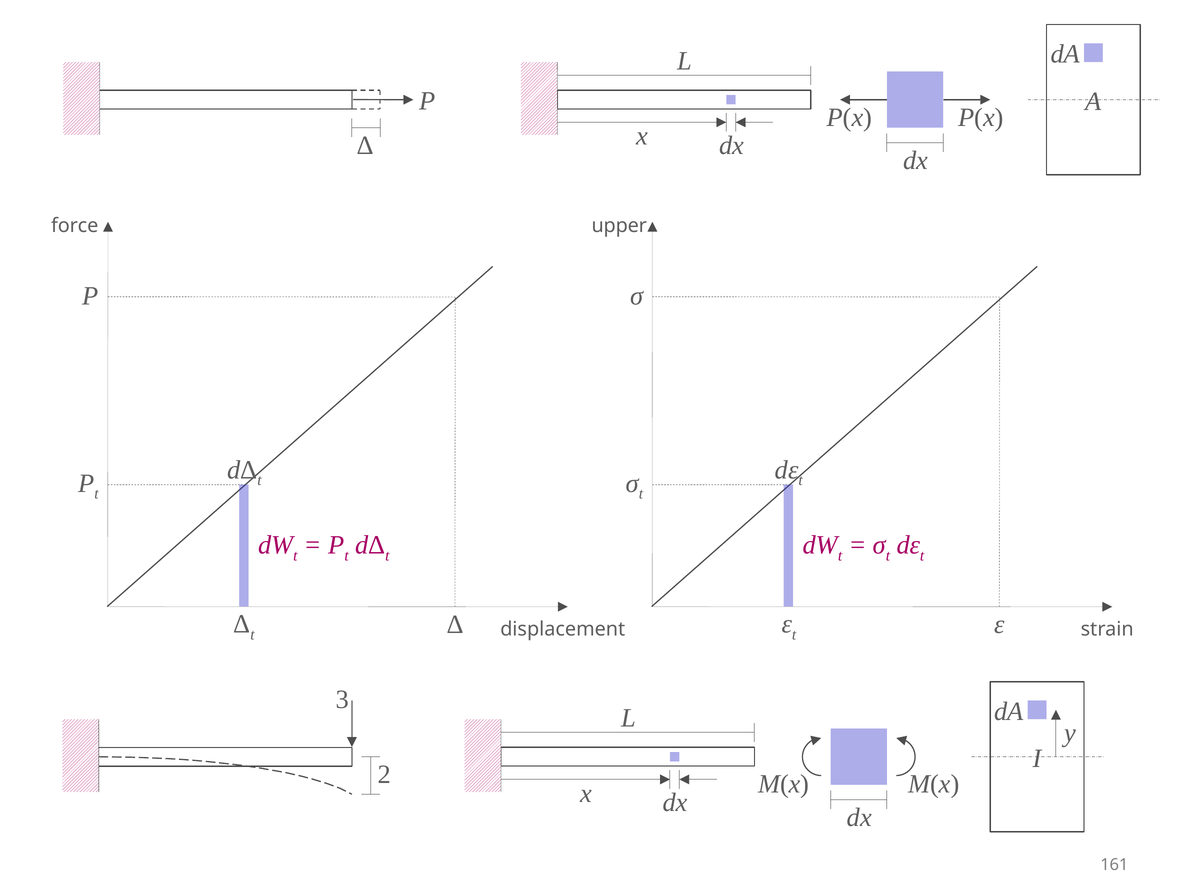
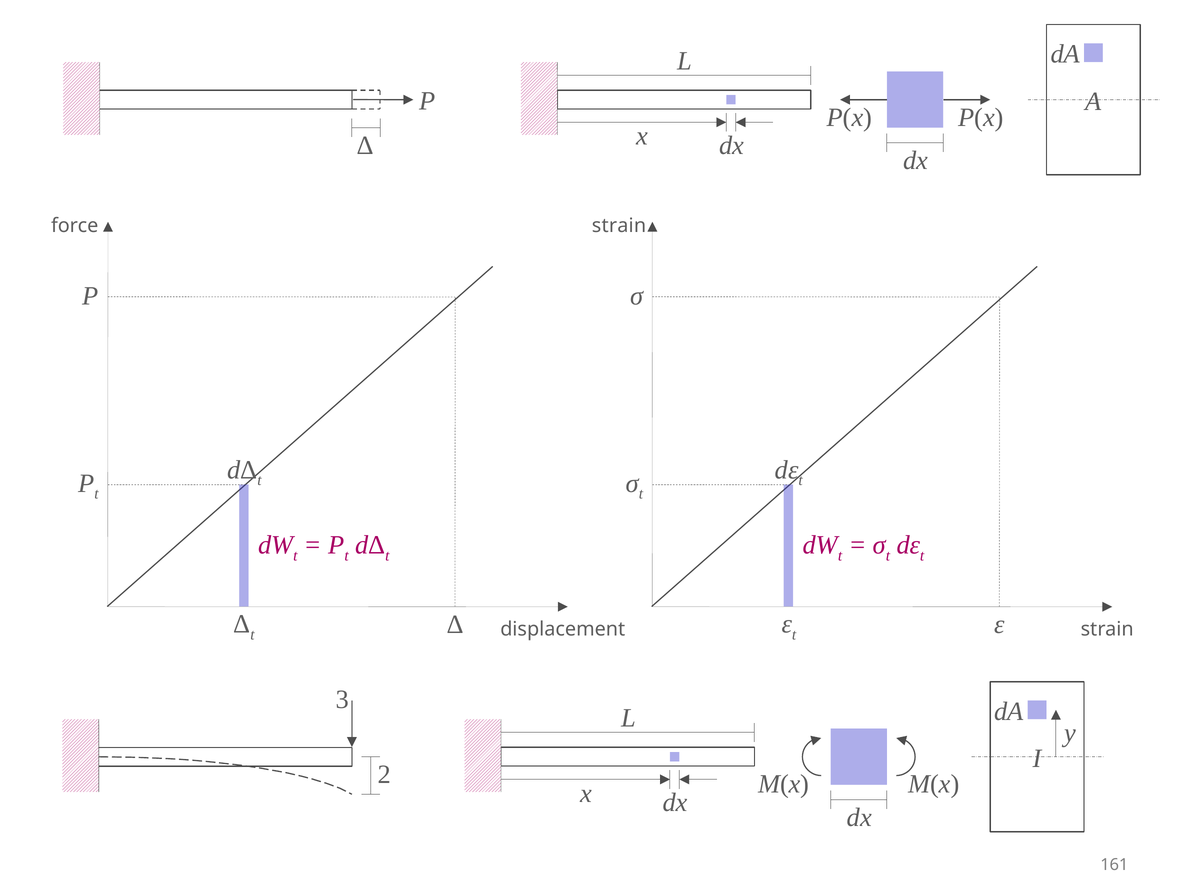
upper at (619, 226): upper -> strain
